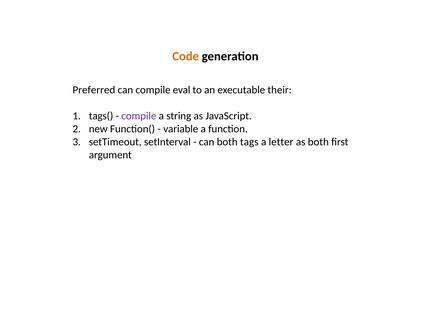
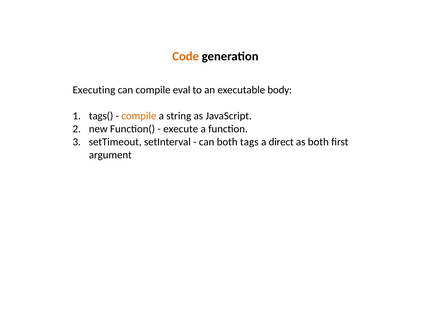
Preferred: Preferred -> Executing
their: their -> body
compile at (139, 116) colour: purple -> orange
variable: variable -> execute
letter: letter -> direct
